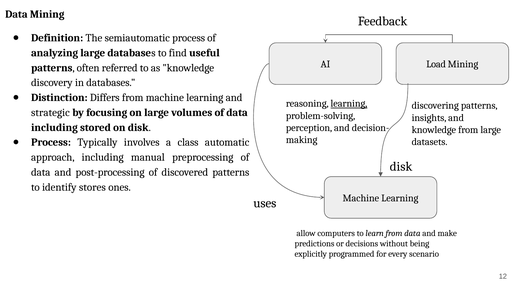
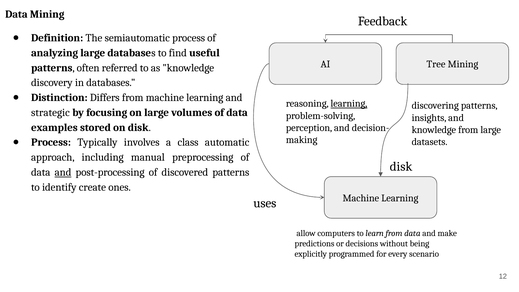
Load: Load -> Tree
including at (54, 127): including -> examples
and at (63, 172) underline: none -> present
stores: stores -> create
